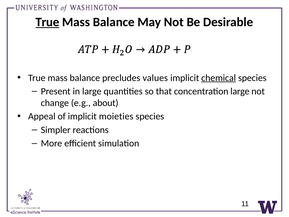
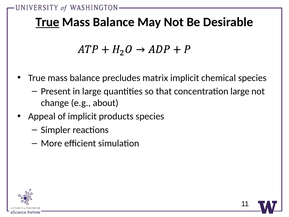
values: values -> matrix
chemical underline: present -> none
moieties: moieties -> products
